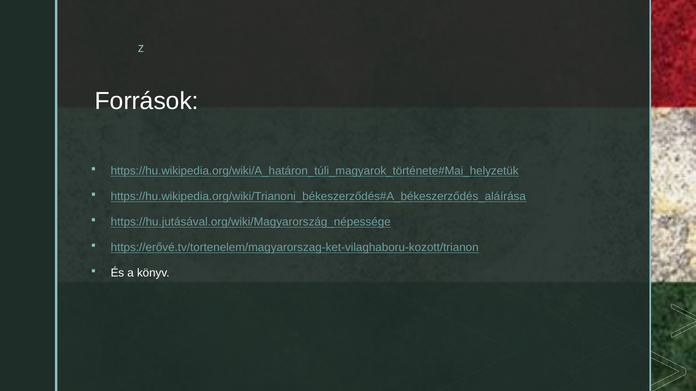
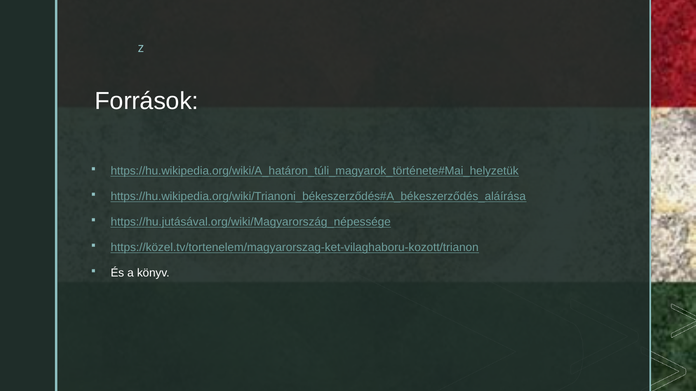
https://erővé.tv/tortenelem/magyarorszag-ket-vilaghaboru-kozott/trianon: https://erővé.tv/tortenelem/magyarorszag-ket-vilaghaboru-kozott/trianon -> https://közel.tv/tortenelem/magyarorszag-ket-vilaghaboru-kozott/trianon
